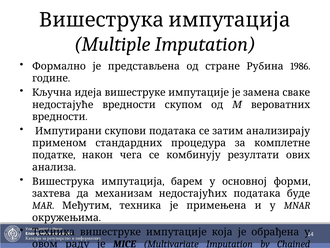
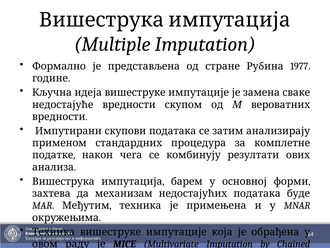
1986: 1986 -> 1977
